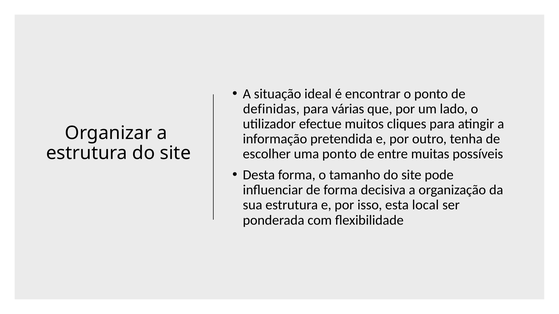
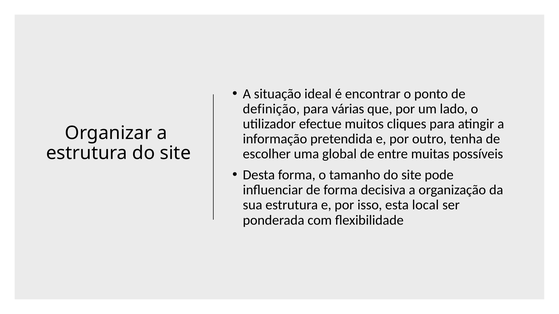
definidas: definidas -> definição
uma ponto: ponto -> global
